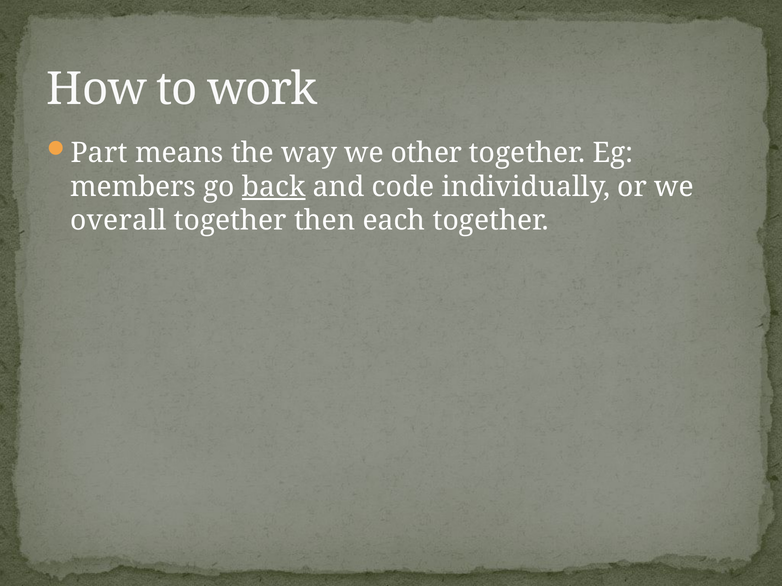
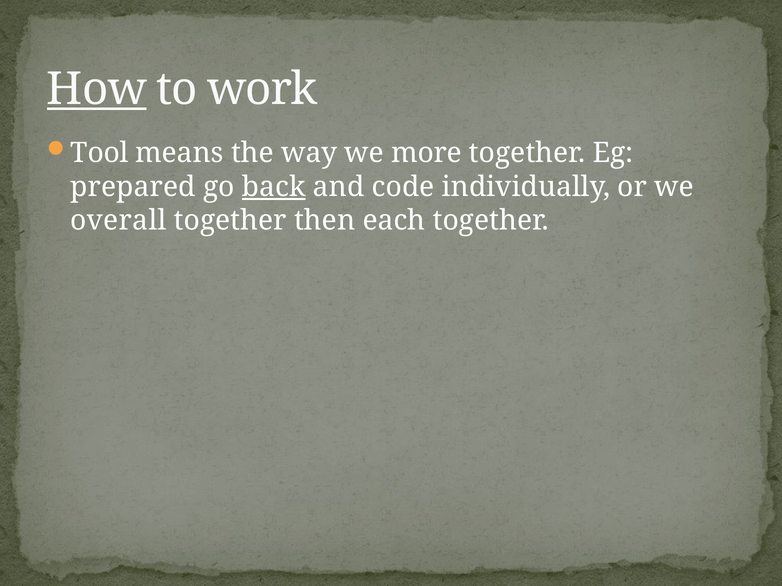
How underline: none -> present
Part: Part -> Tool
other: other -> more
members: members -> prepared
